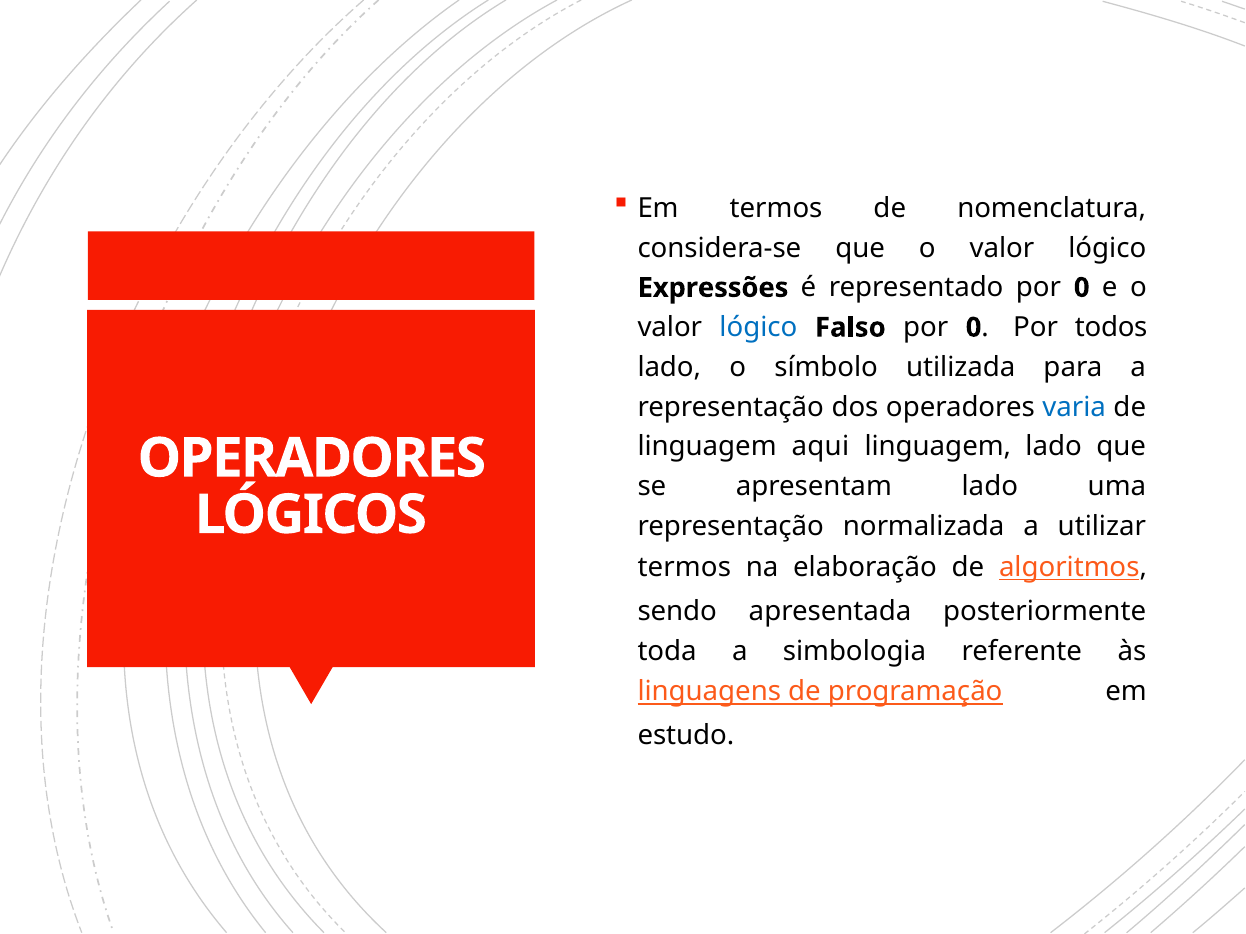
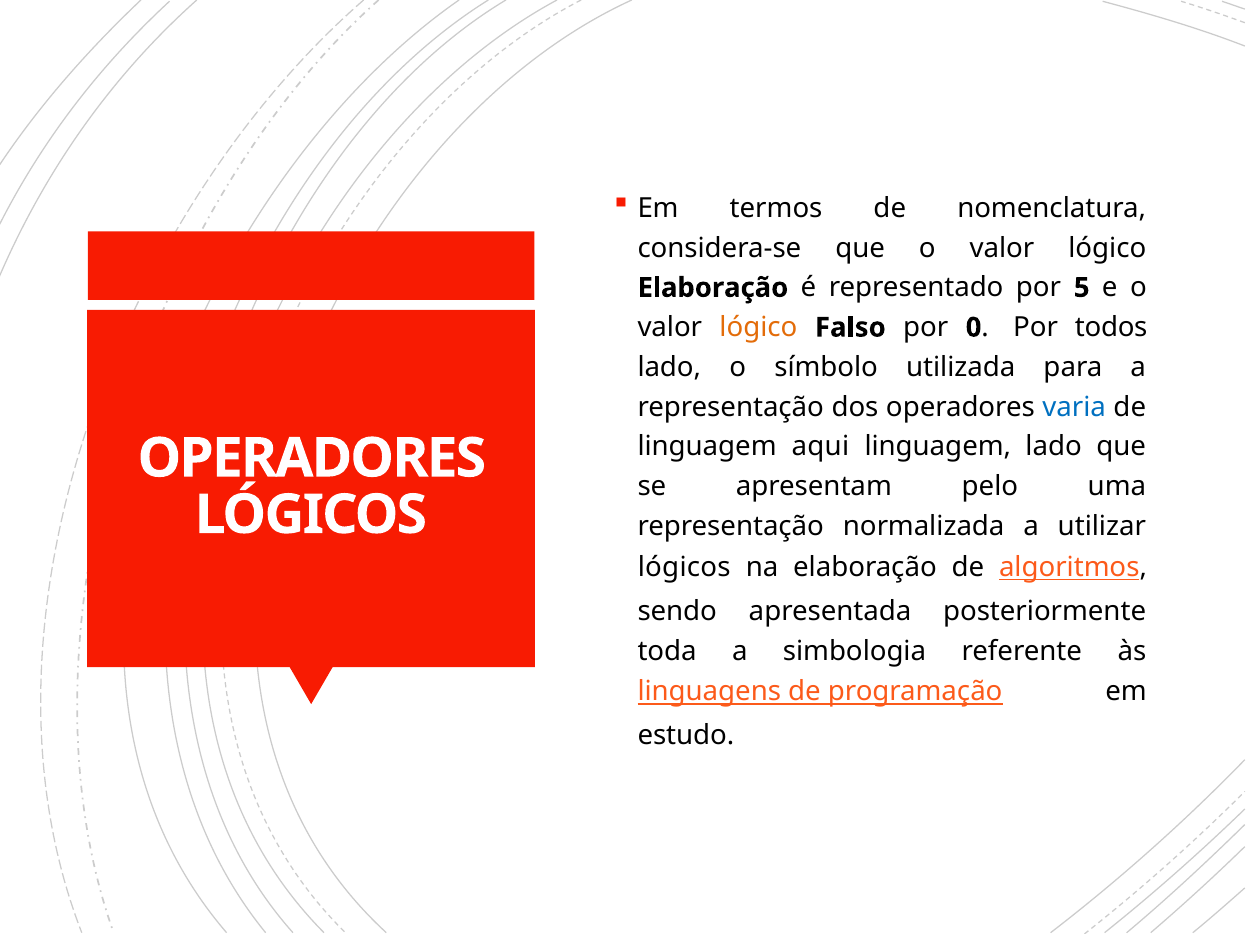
Expressões at (713, 288): Expressões -> Elaboração
representado por 0: 0 -> 5
lógico at (758, 328) colour: blue -> orange
apresentam lado: lado -> pelo
termos at (684, 567): termos -> lógicos
